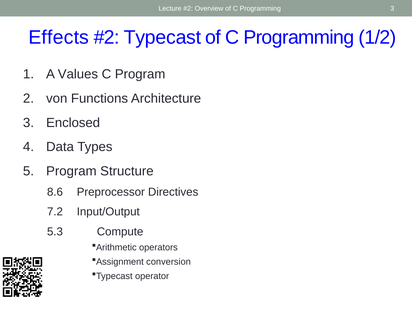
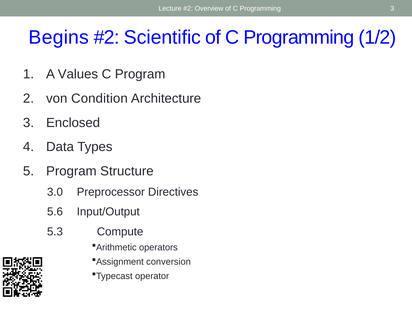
Effects: Effects -> Begins
Typecast: Typecast -> Scientific
Functions: Functions -> Condition
8.6: 8.6 -> 3.0
7.2: 7.2 -> 5.6
